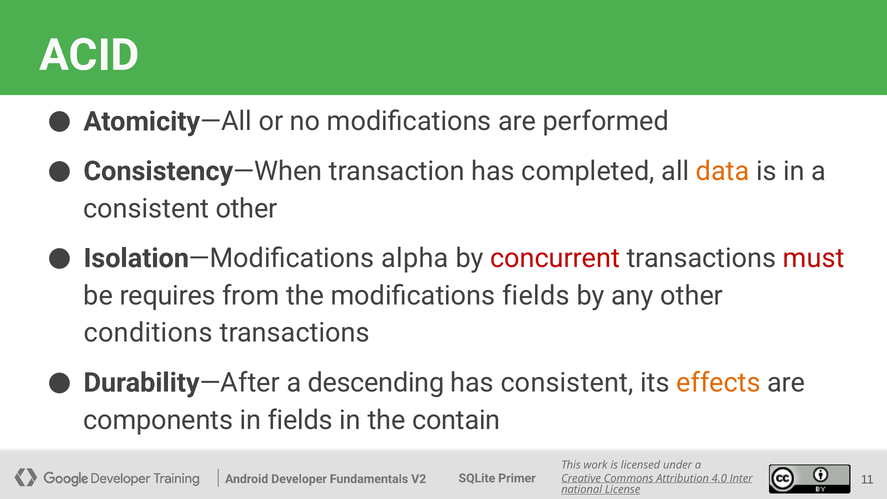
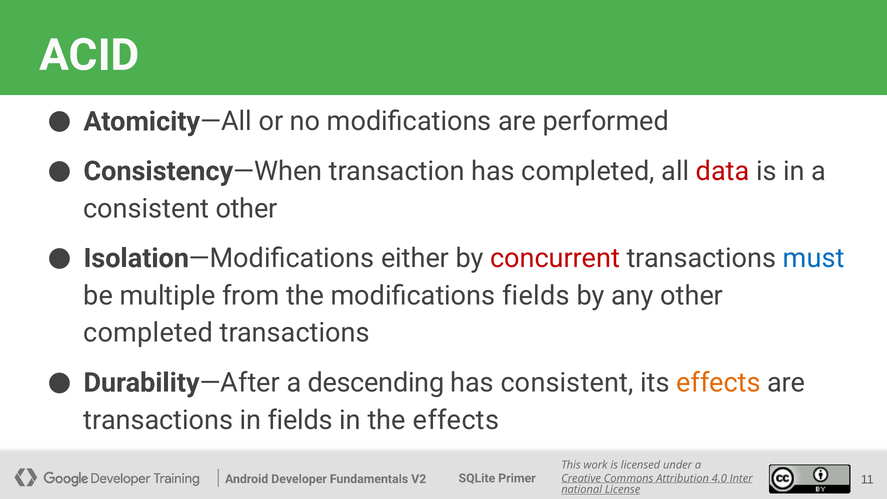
data colour: orange -> red
alpha: alpha -> either
must colour: red -> blue
requires: requires -> multiple
conditions at (148, 333): conditions -> completed
components at (158, 420): components -> transactions
the contain: contain -> effects
